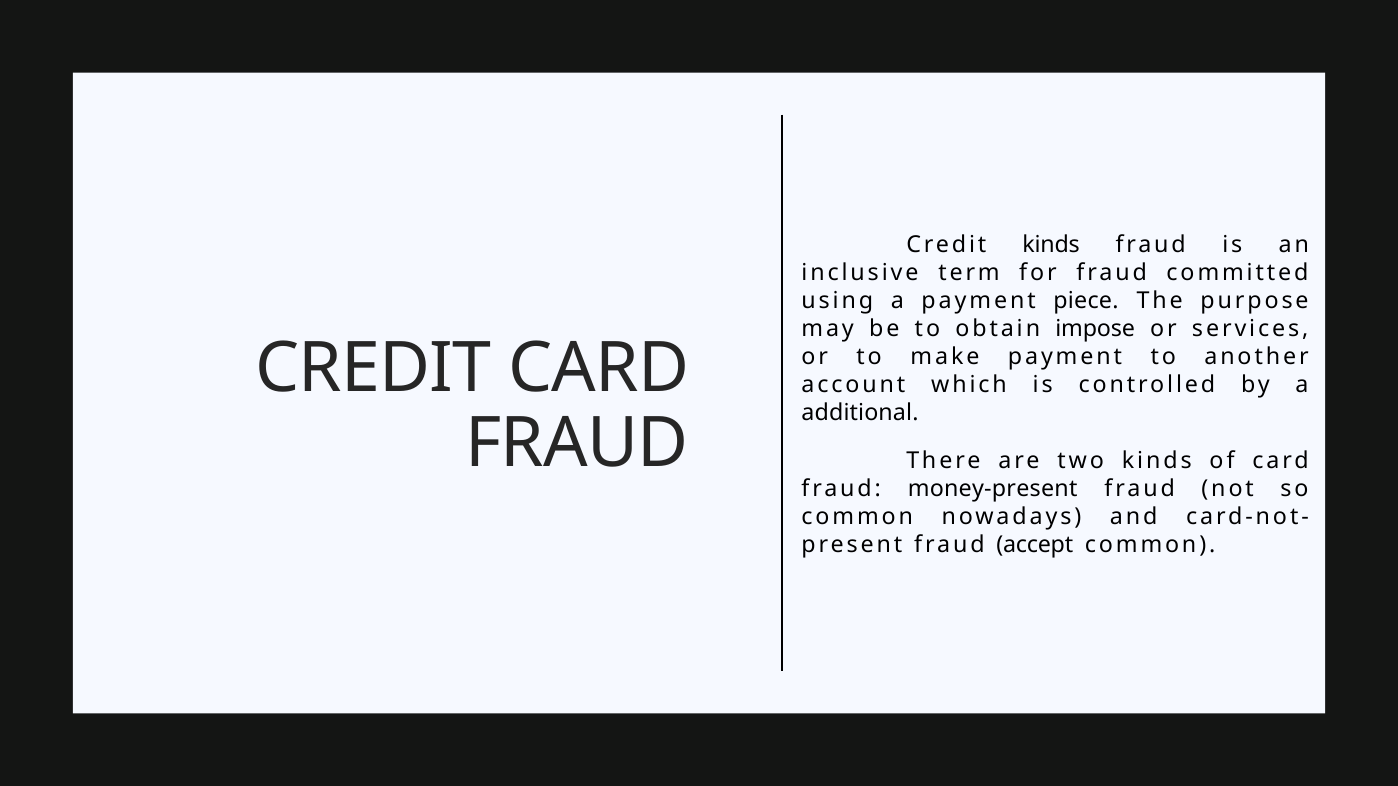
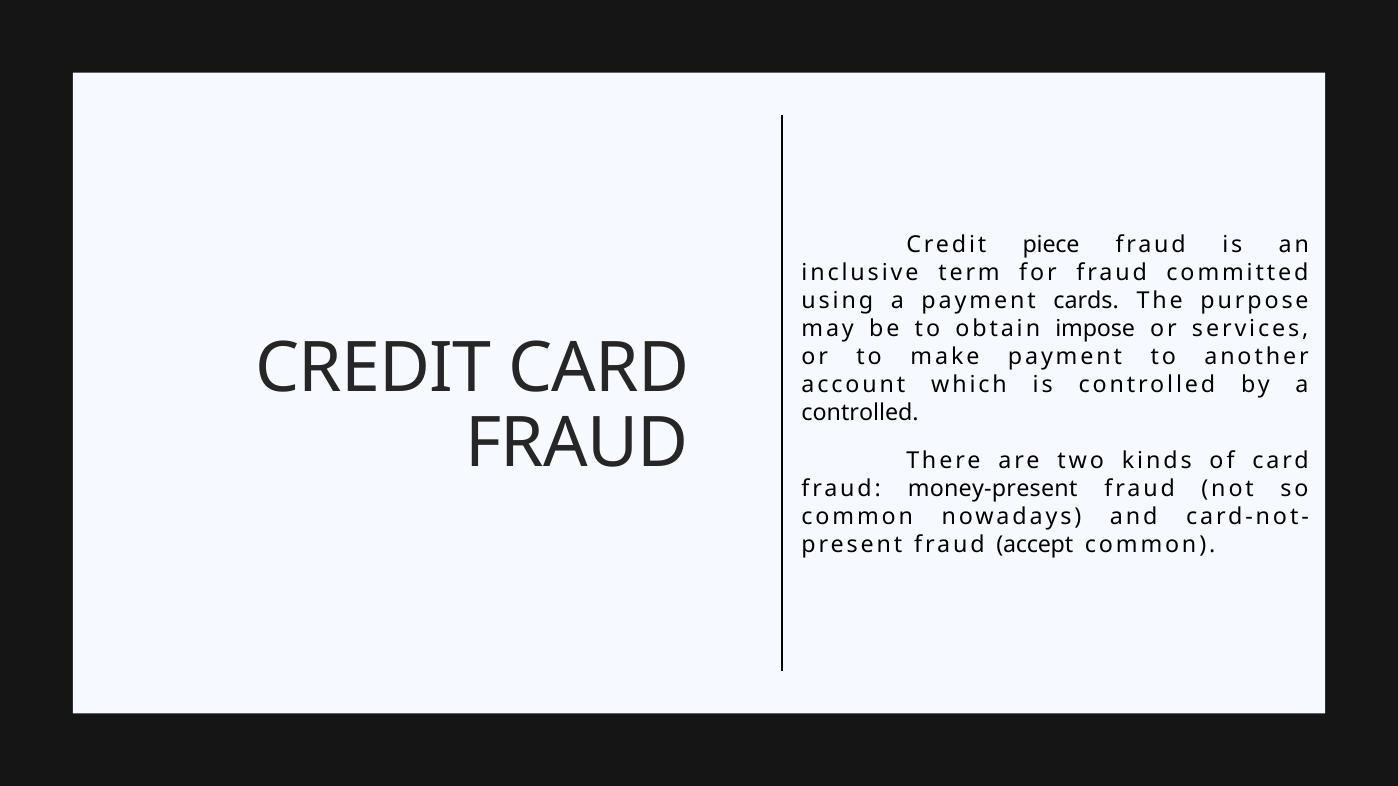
Credit kinds: kinds -> piece
piece: piece -> cards
additional at (860, 413): additional -> controlled
